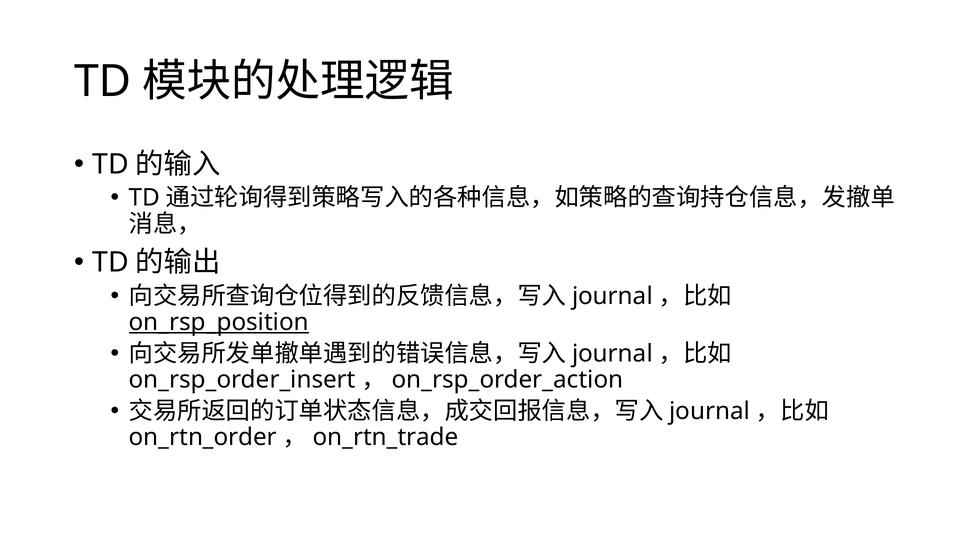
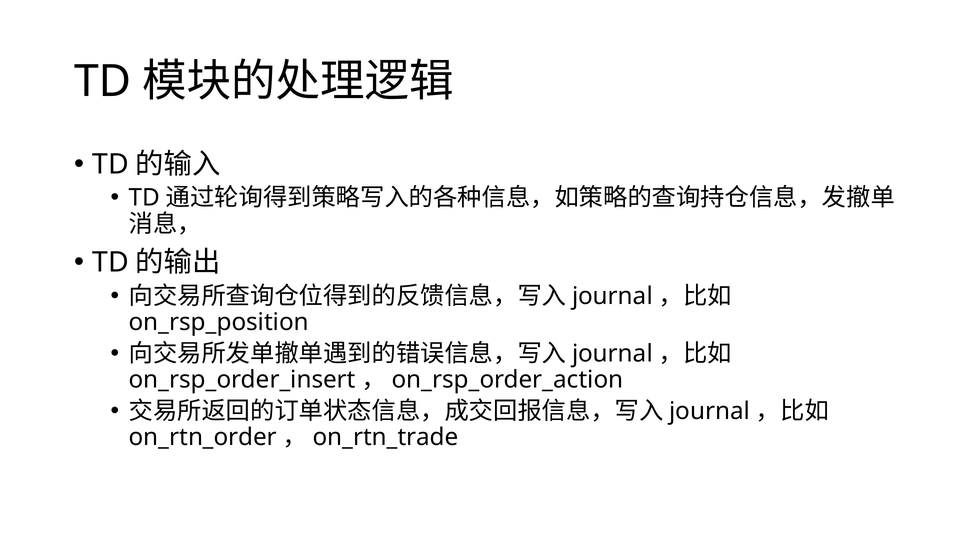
on_rsp_position underline: present -> none
